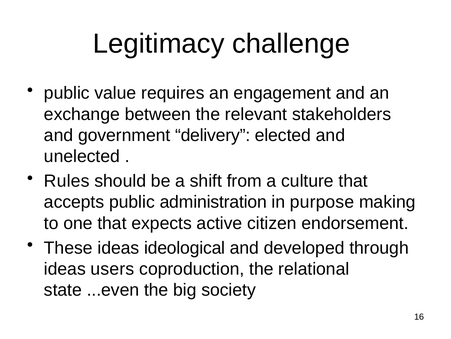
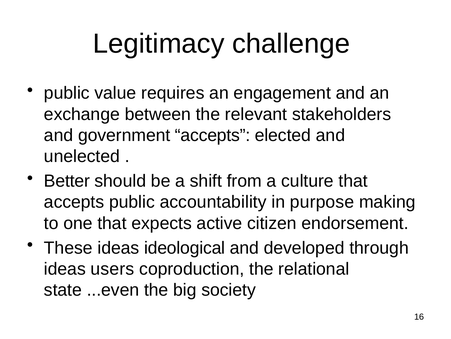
government delivery: delivery -> accepts
Rules: Rules -> Better
administration: administration -> accountability
